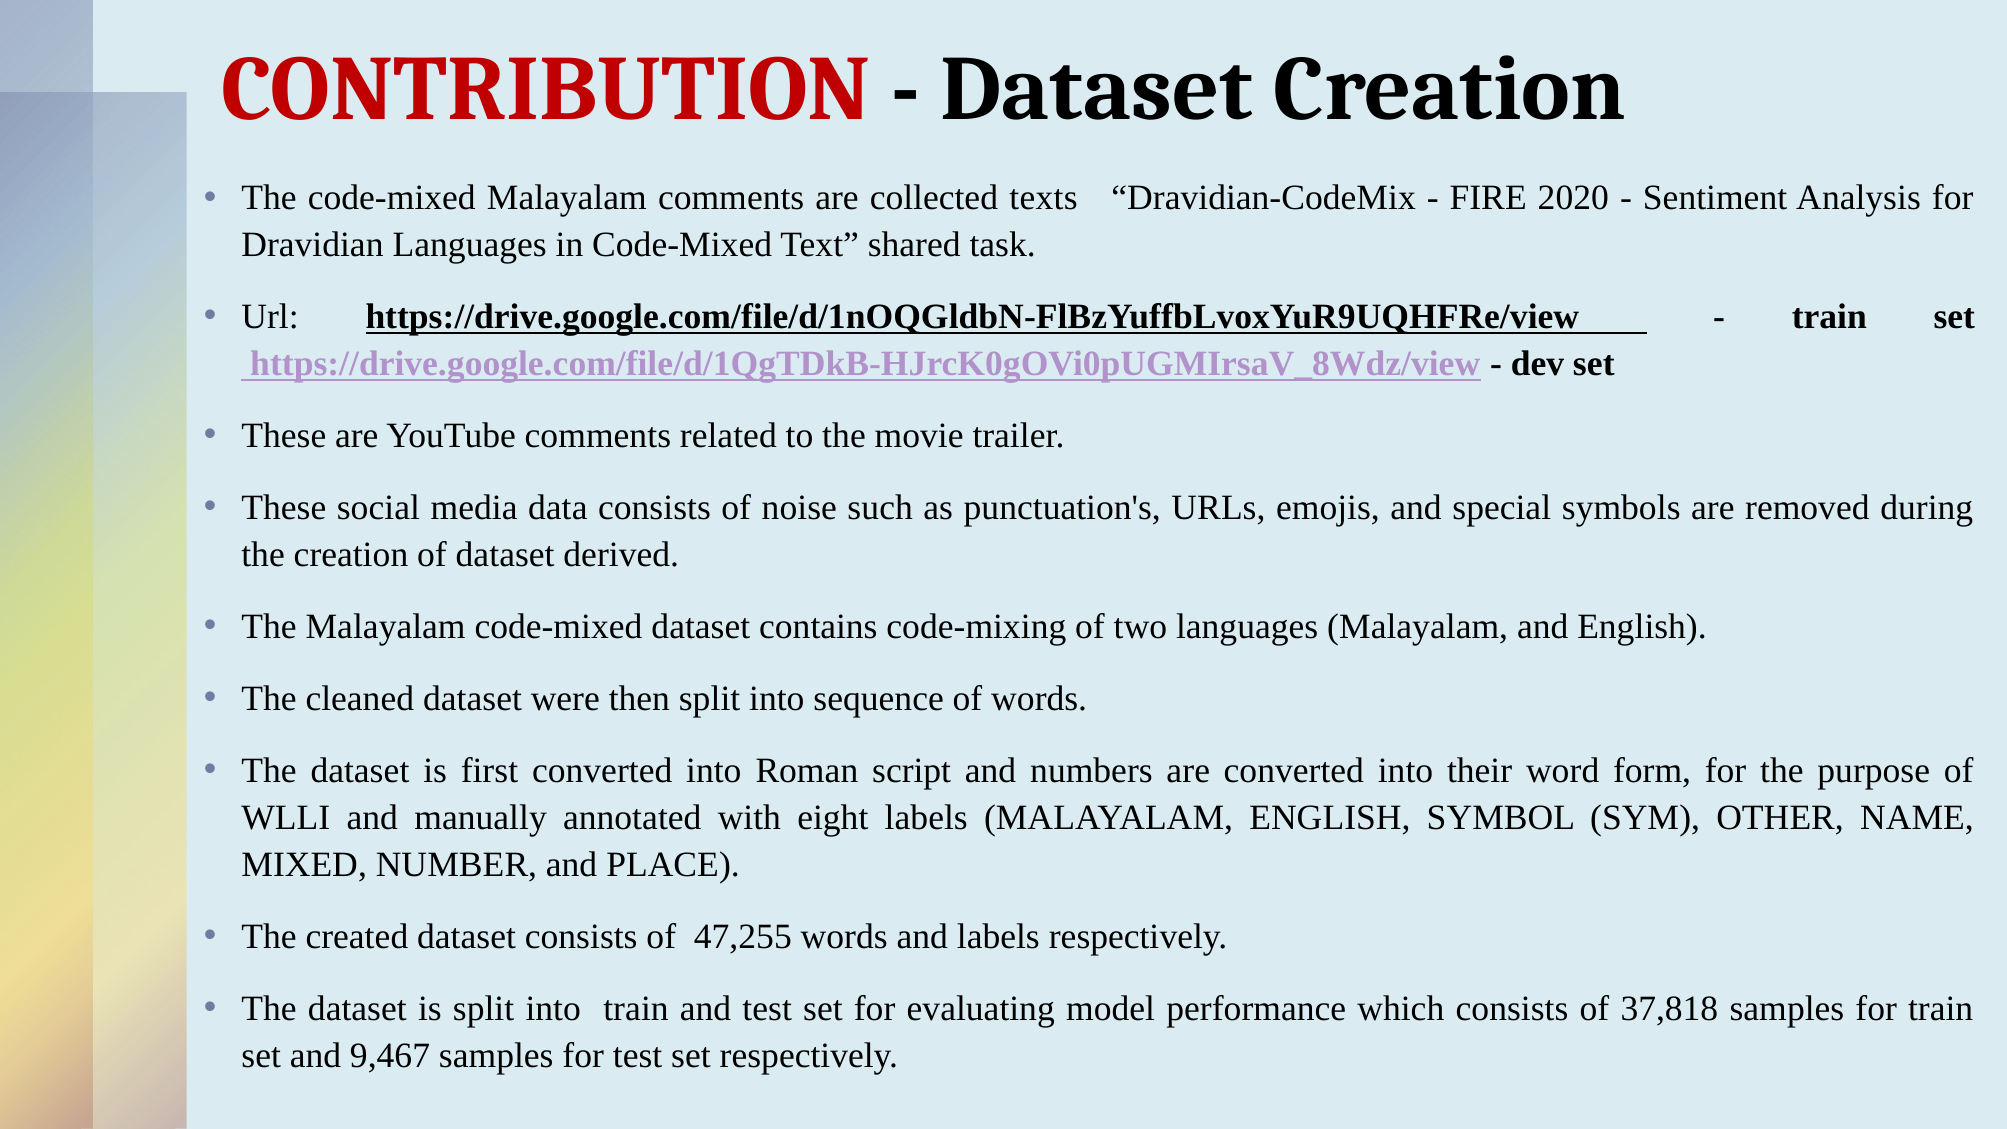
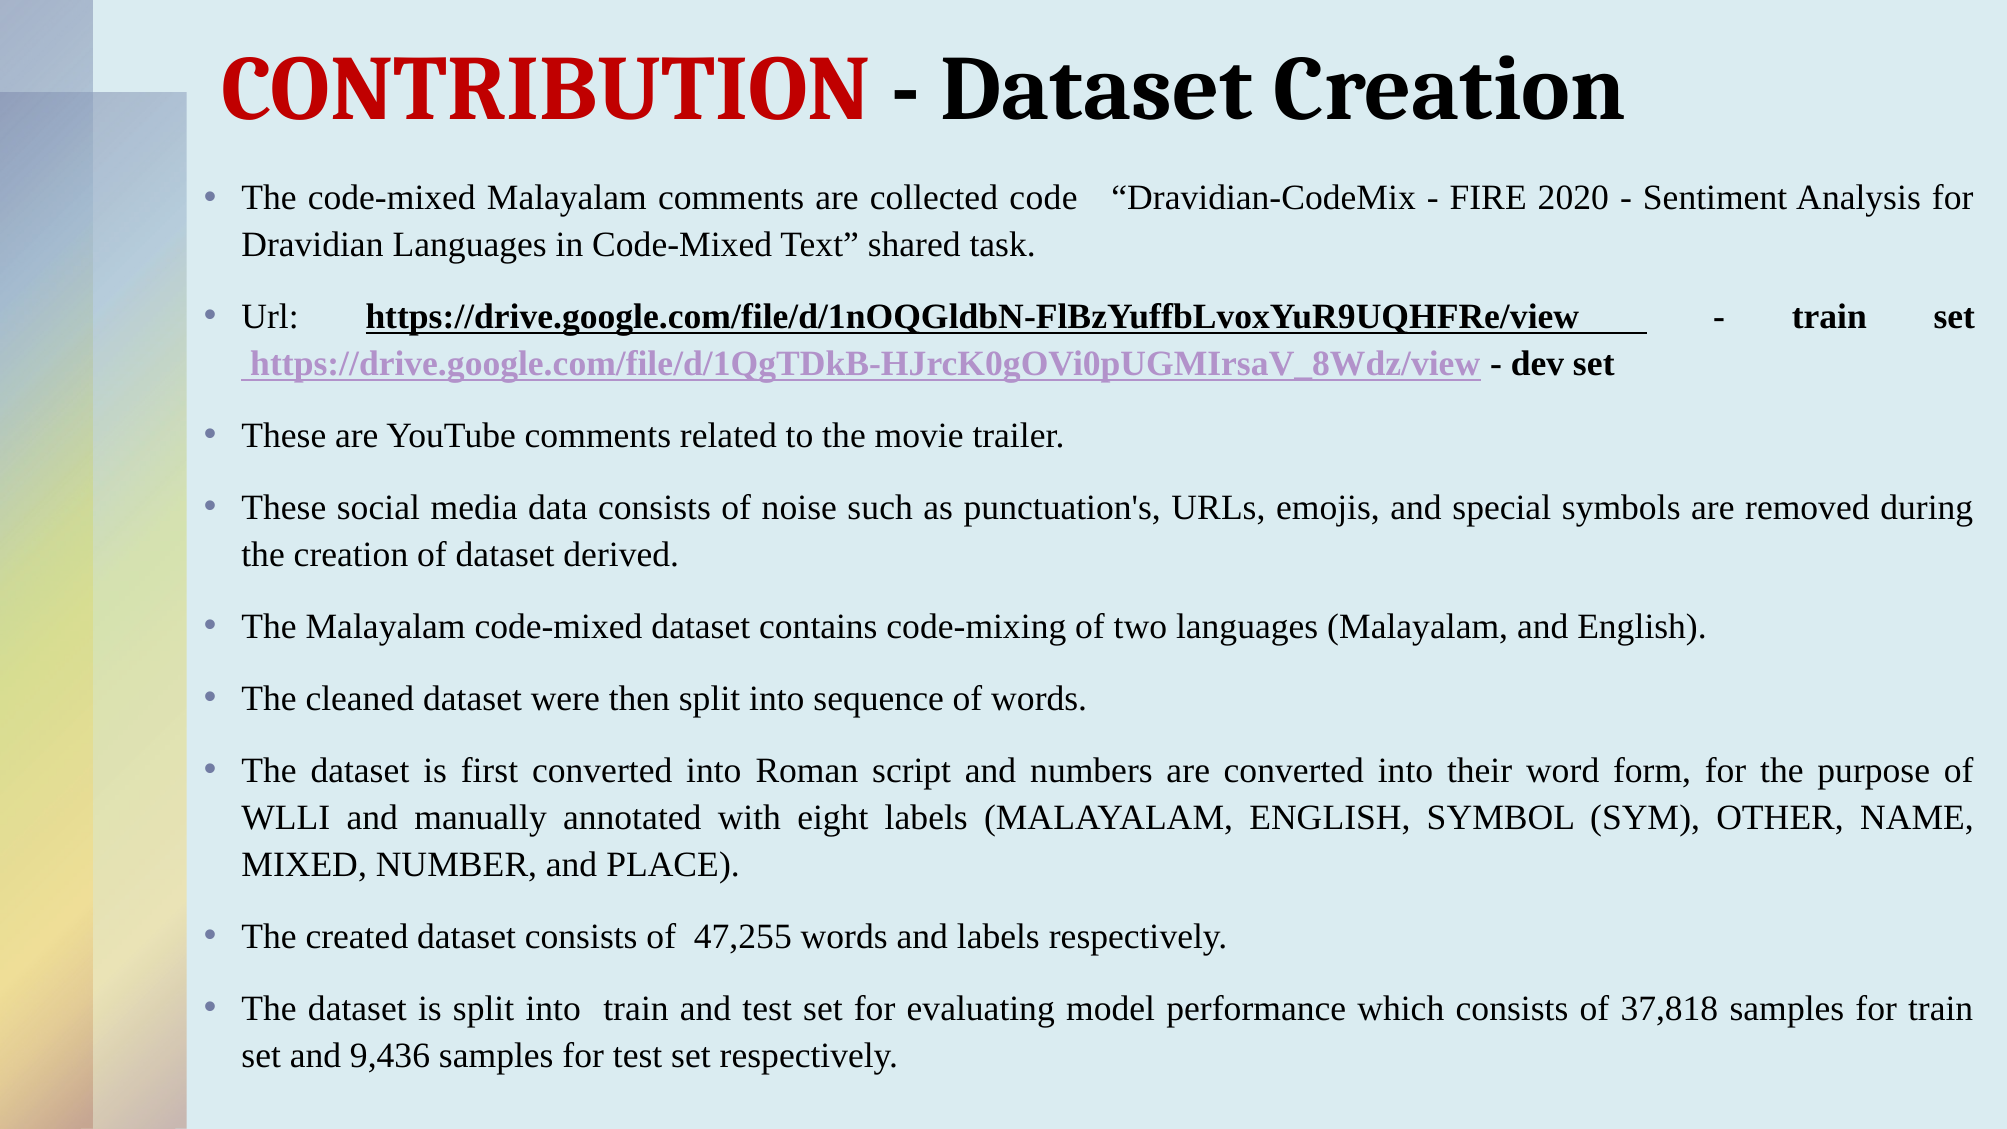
texts: texts -> code
9,467: 9,467 -> 9,436
